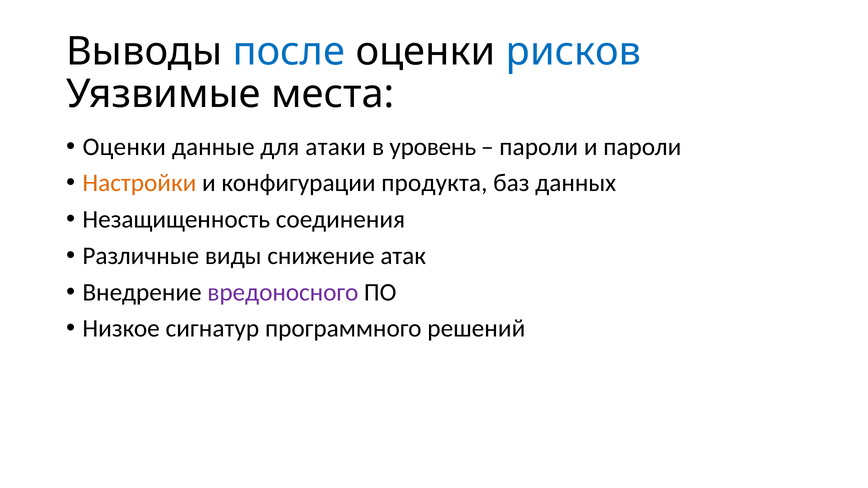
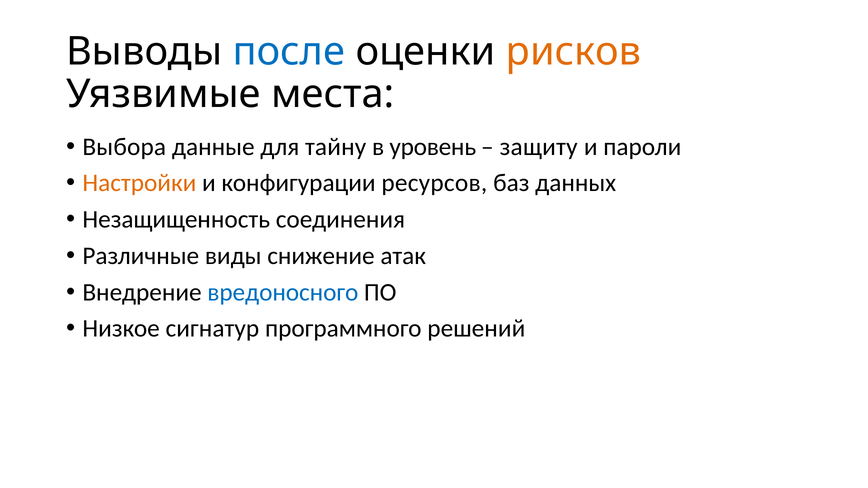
рисков colour: blue -> orange
Оценки at (124, 147): Оценки -> Выбора
атаки: атаки -> тайну
пароли at (539, 147): пароли -> защиту
продукта: продукта -> ресурсов
вредоносного colour: purple -> blue
